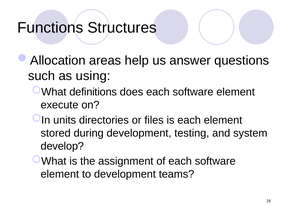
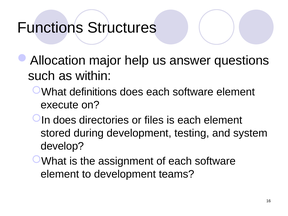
areas: areas -> major
using: using -> within
units at (65, 120): units -> does
